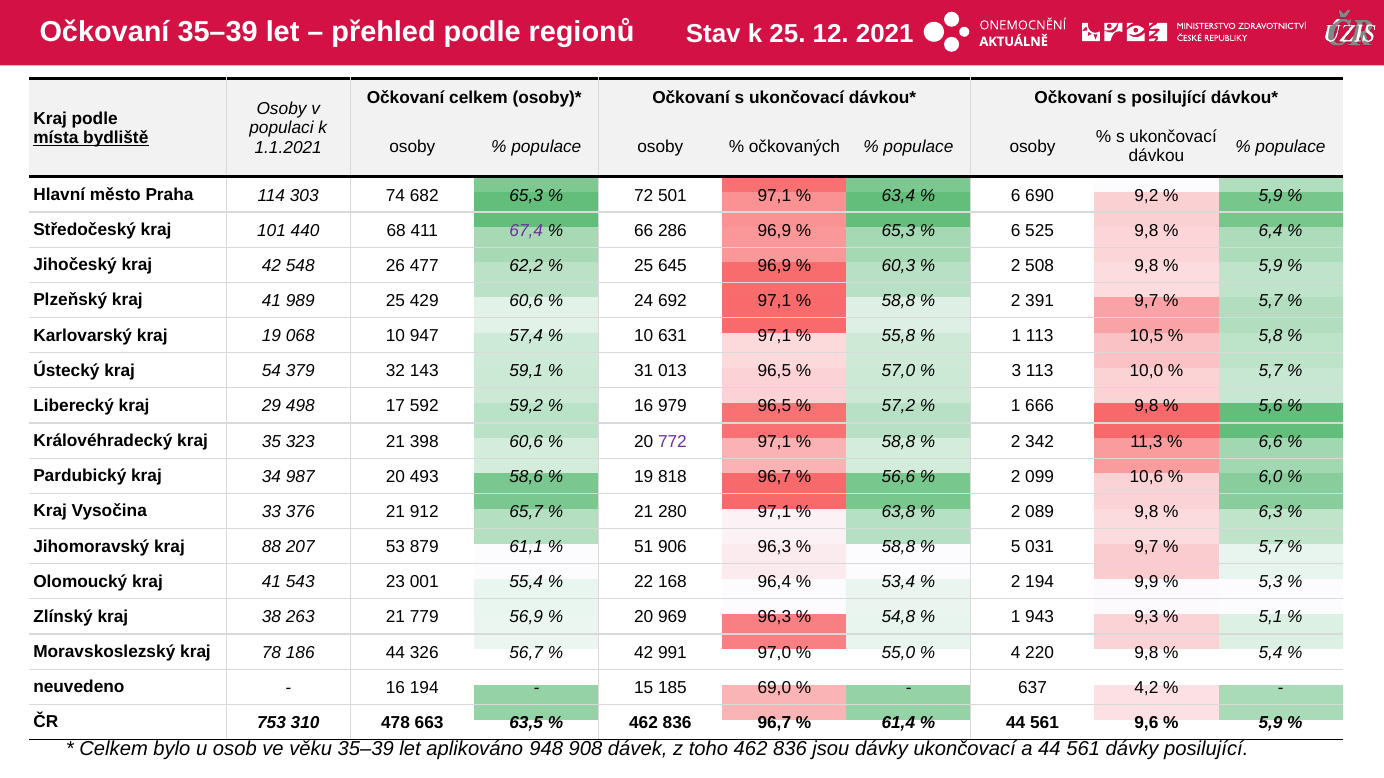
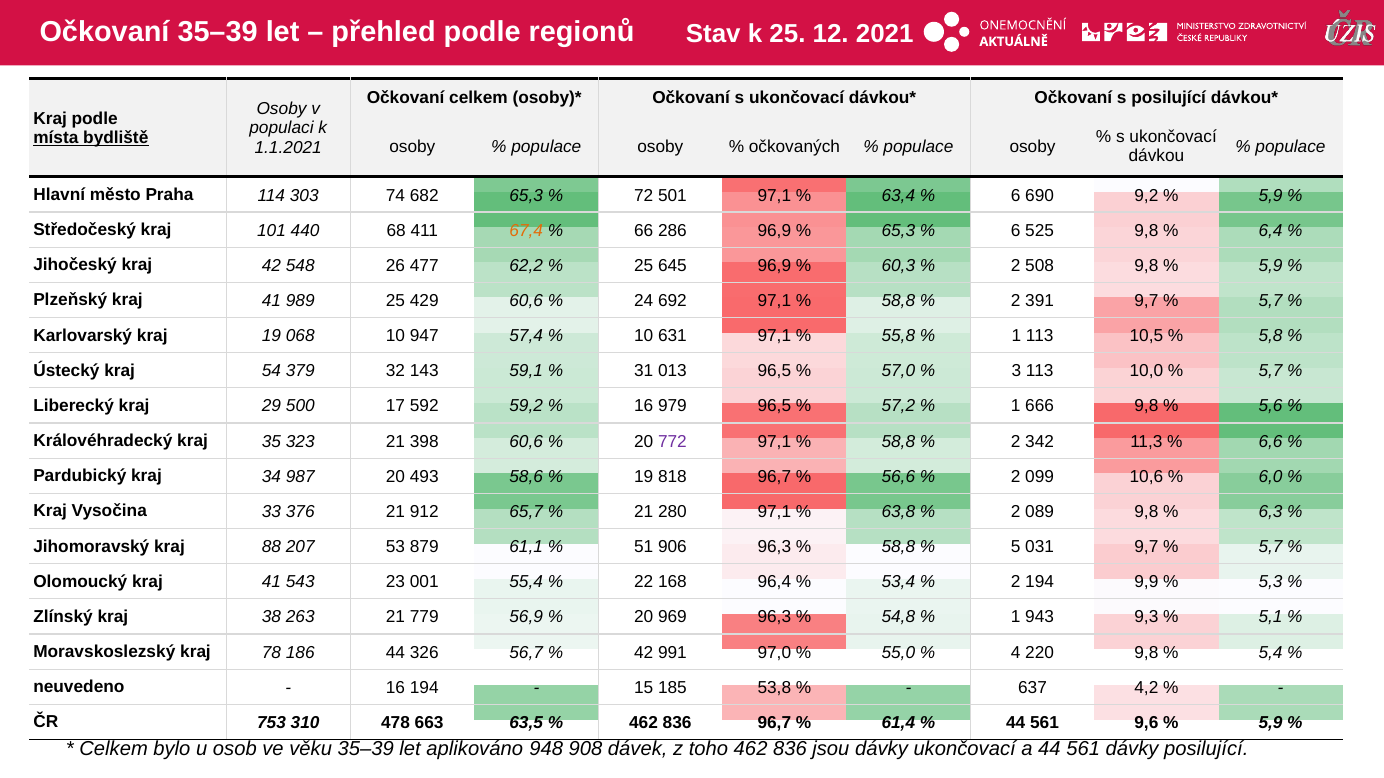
67,4 colour: purple -> orange
498: 498 -> 500
69,0: 69,0 -> 53,8
